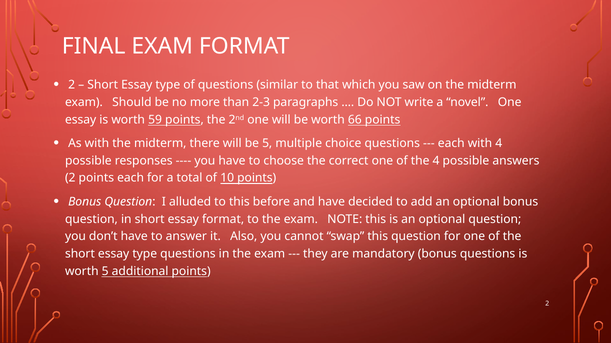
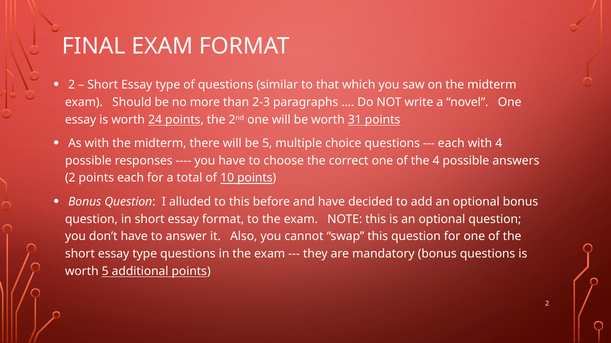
59: 59 -> 24
66: 66 -> 31
